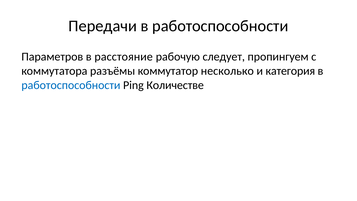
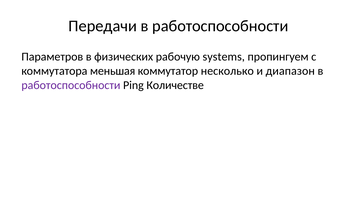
расстояние: расстояние -> физических
следует: следует -> systems
разъёмы: разъёмы -> меньшая
категория: категория -> диапазон
работоспособности at (71, 85) colour: blue -> purple
